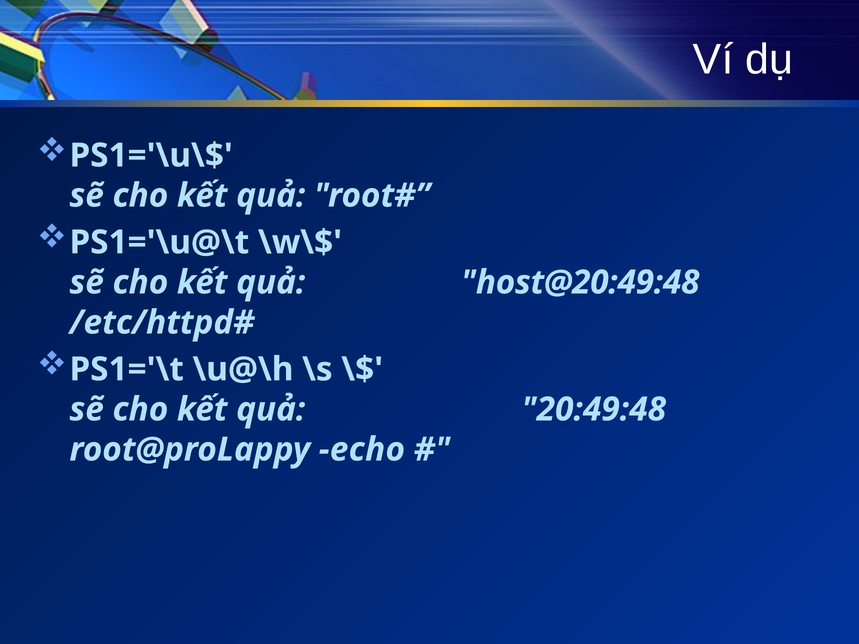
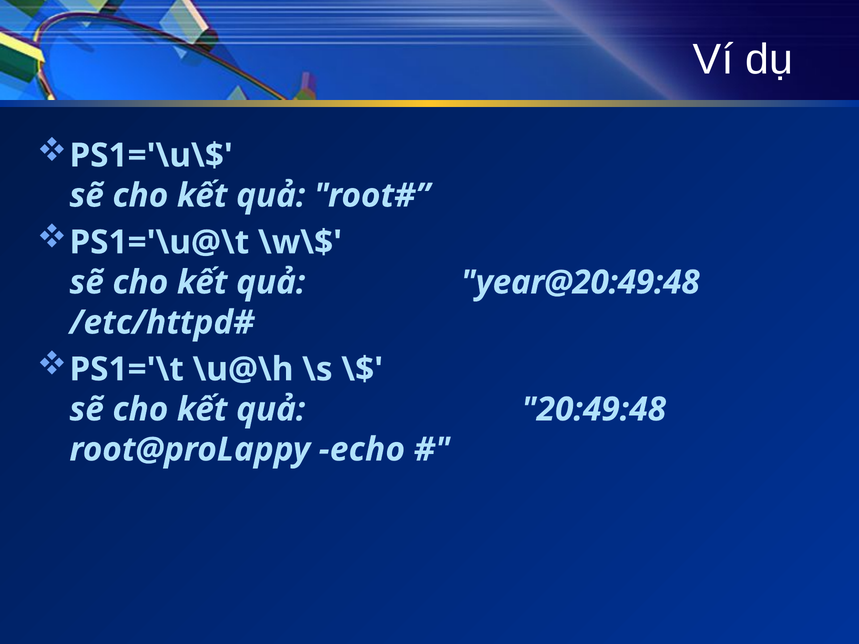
host@20:49:48: host@20:49:48 -> year@20:49:48
